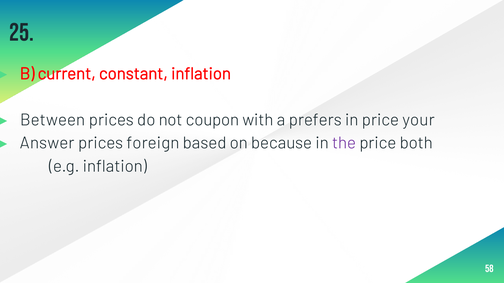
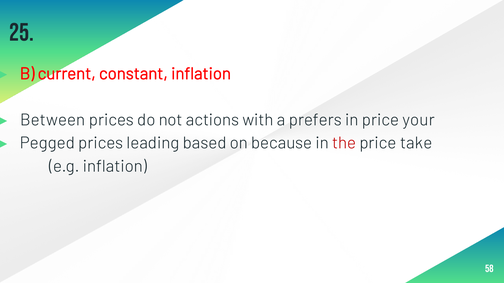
coupon: coupon -> actions
Answer: Answer -> Pegged
foreign: foreign -> leading
the colour: purple -> red
both: both -> take
